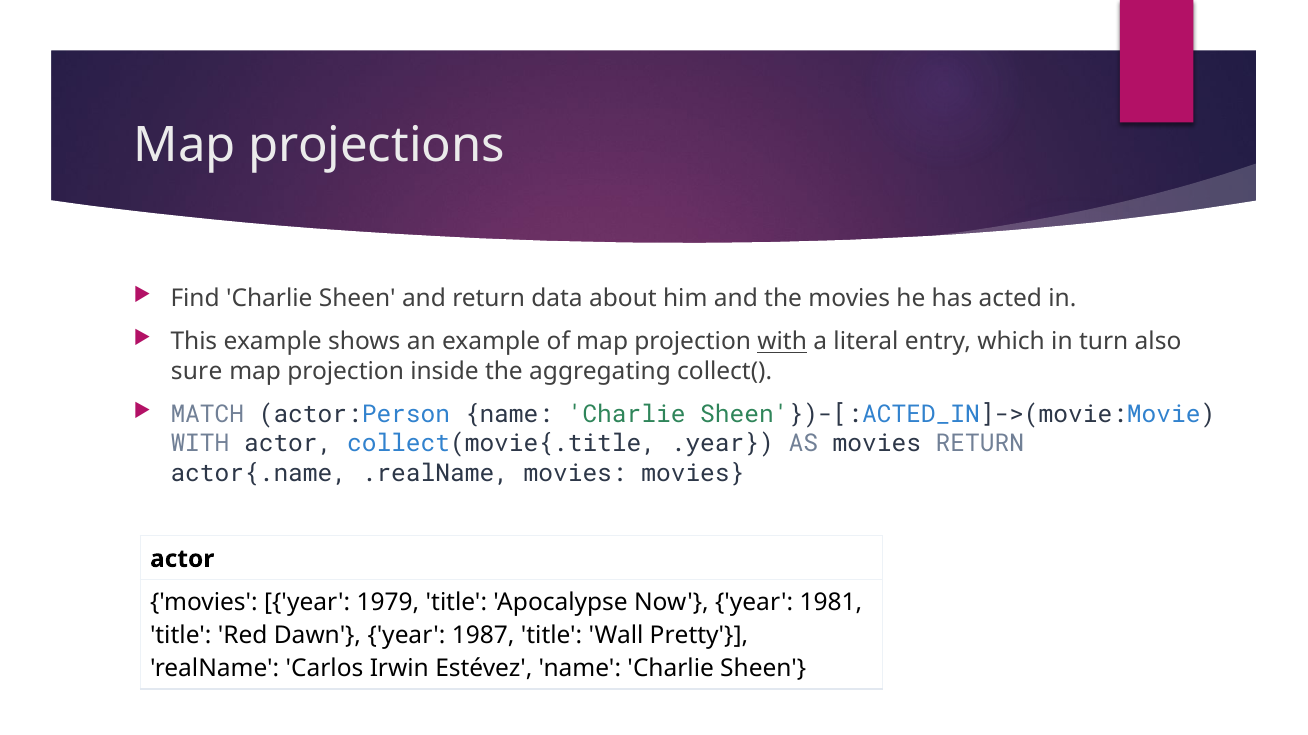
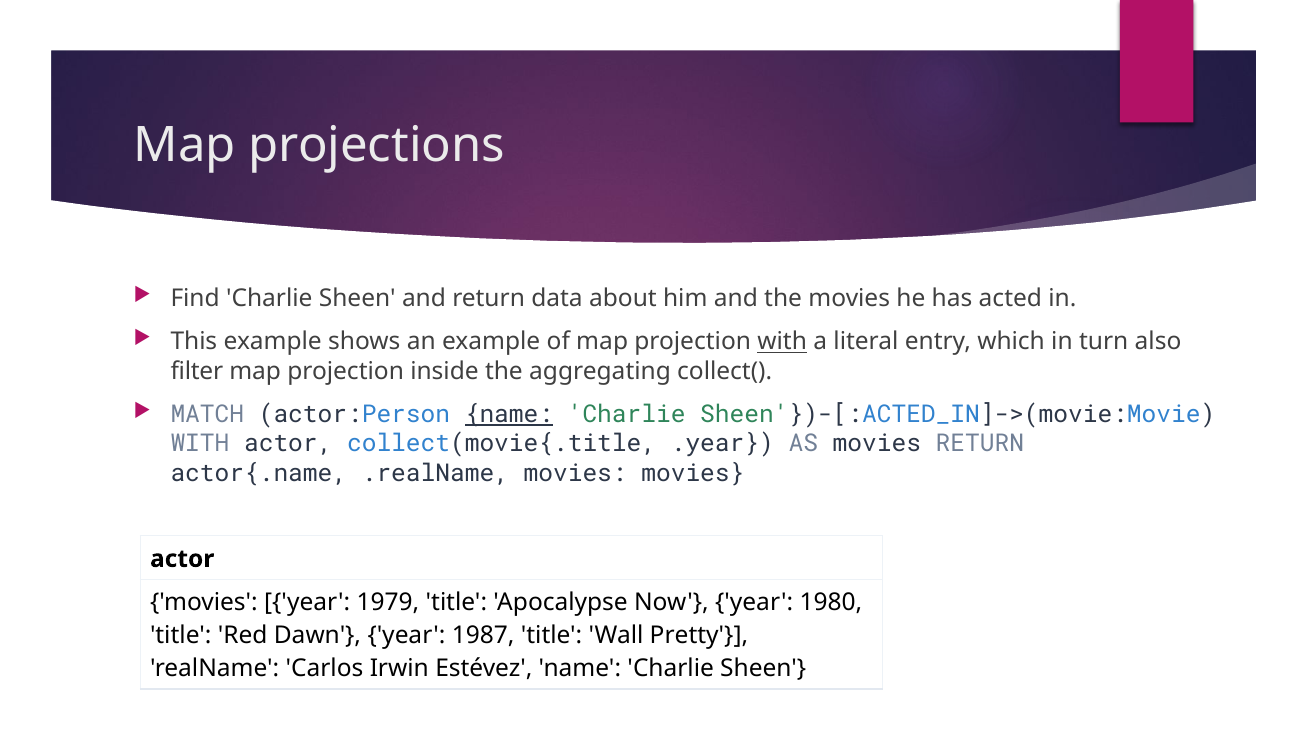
sure: sure -> filter
name at (509, 415) underline: none -> present
1981: 1981 -> 1980
